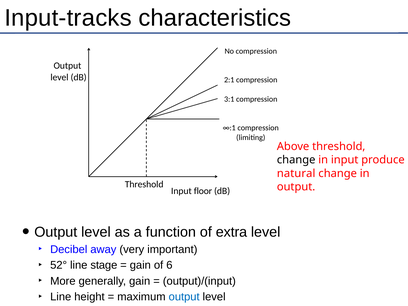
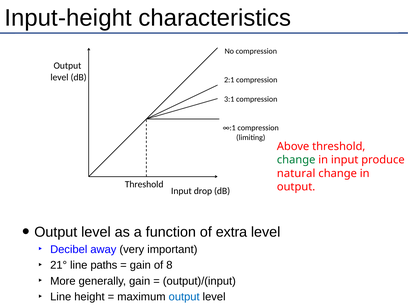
Input-tracks: Input-tracks -> Input-height
change at (296, 160) colour: black -> green
floor: floor -> drop
52°: 52° -> 21°
stage: stage -> paths
6: 6 -> 8
